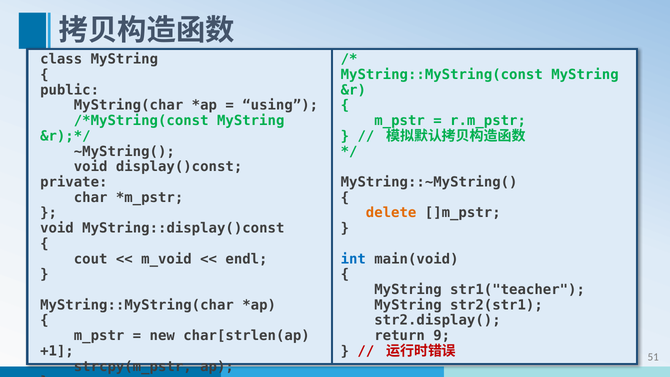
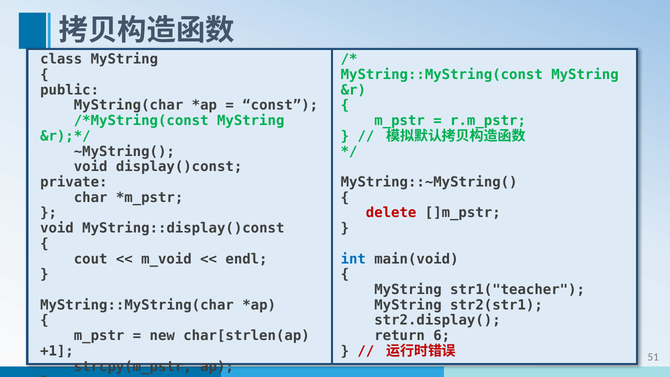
using: using -> const
delete colour: orange -> red
9: 9 -> 6
